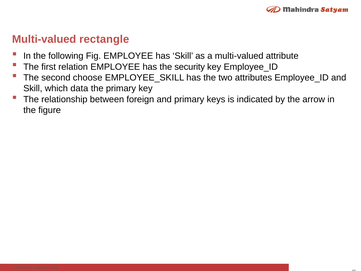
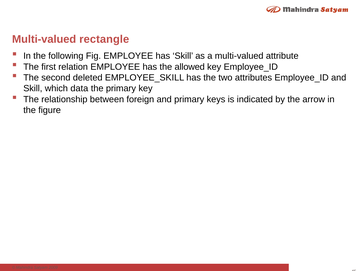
security: security -> allowed
choose: choose -> deleted
